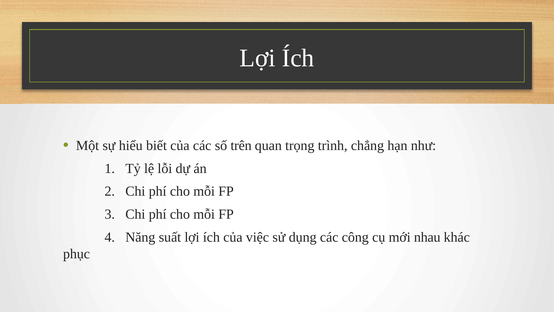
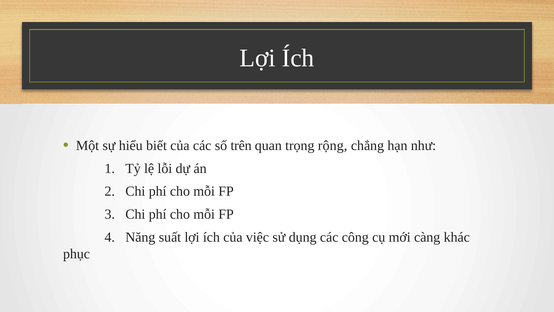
trình: trình -> rộng
nhau: nhau -> càng
